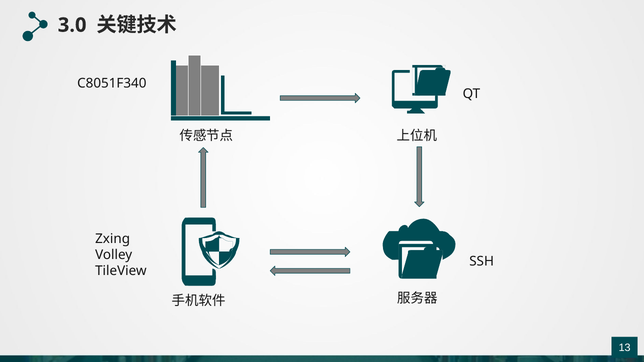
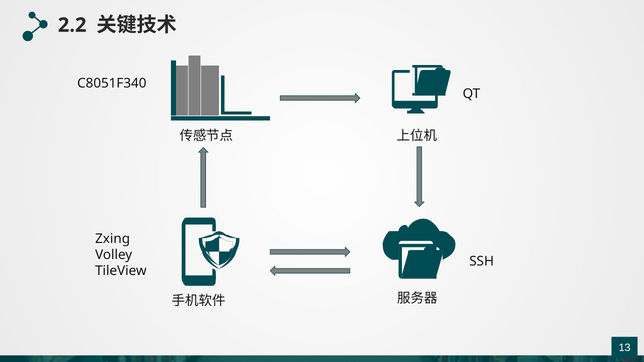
3.0: 3.0 -> 2.2
